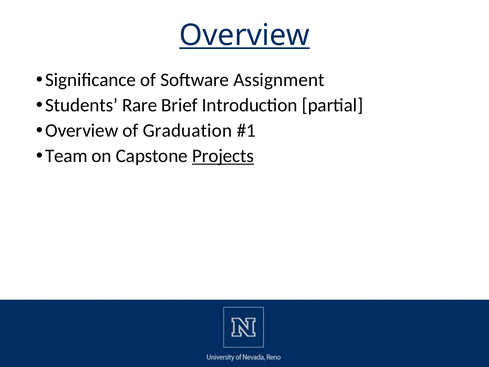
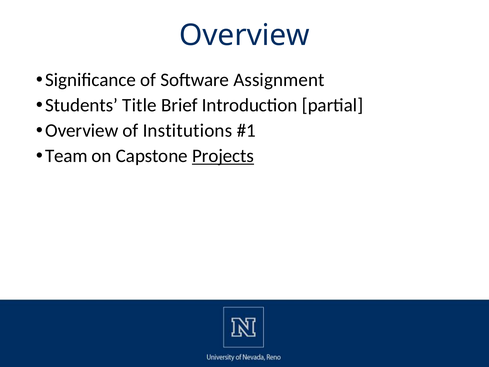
Overview at (244, 35) underline: present -> none
Rare: Rare -> Title
Graduation: Graduation -> Institutions
